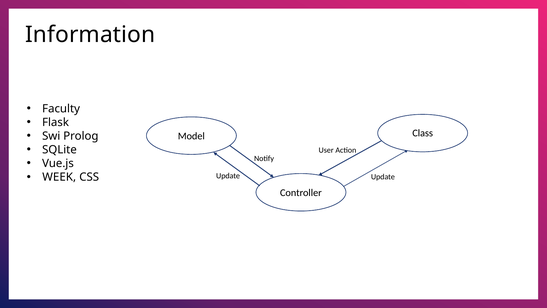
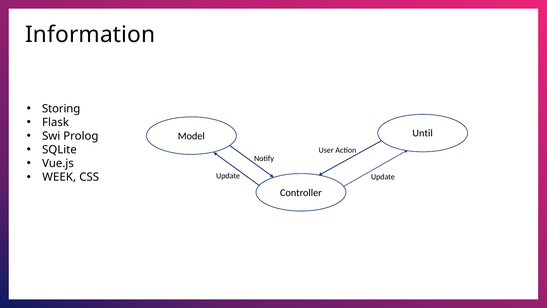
Faculty: Faculty -> Storing
Class: Class -> Until
